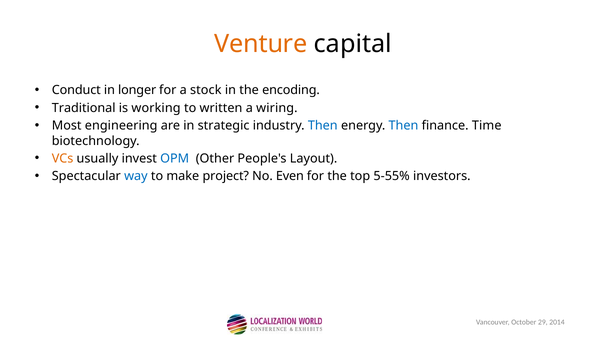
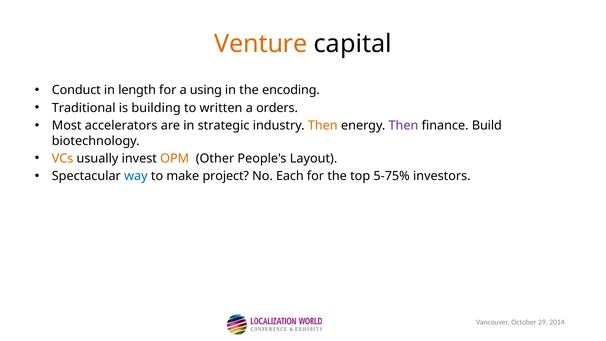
longer: longer -> length
stock: stock -> using
working: working -> building
wiring: wiring -> orders
engineering: engineering -> accelerators
Then at (323, 126) colour: blue -> orange
Then at (403, 126) colour: blue -> purple
Time: Time -> Build
OPM colour: blue -> orange
Even: Even -> Each
5-55%: 5-55% -> 5-75%
